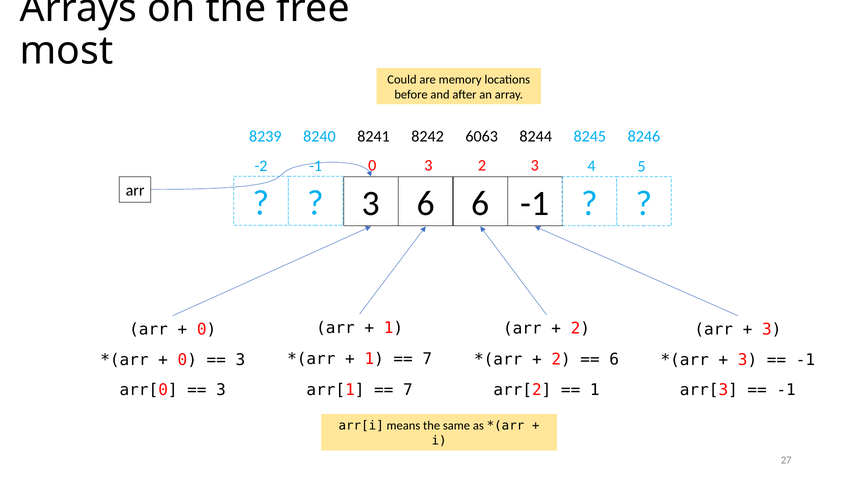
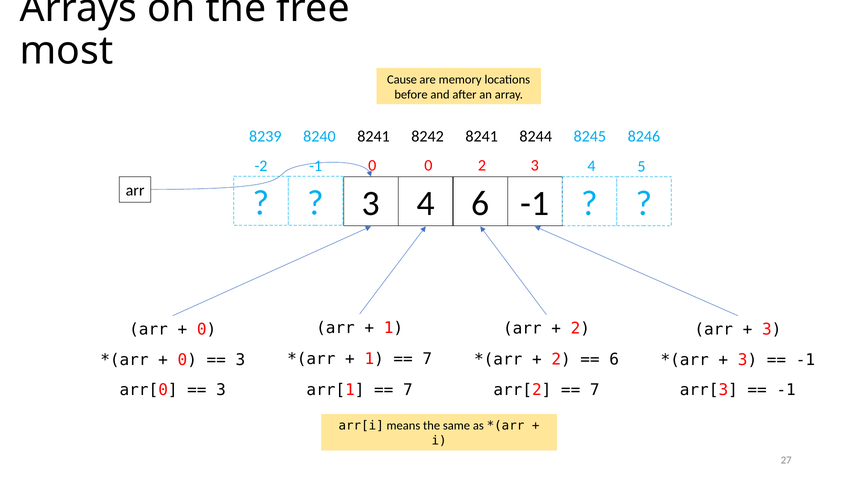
Could: Could -> Cause
8242 6063: 6063 -> 8241
0 3: 3 -> 0
3 6: 6 -> 4
1 at (595, 390): 1 -> 7
